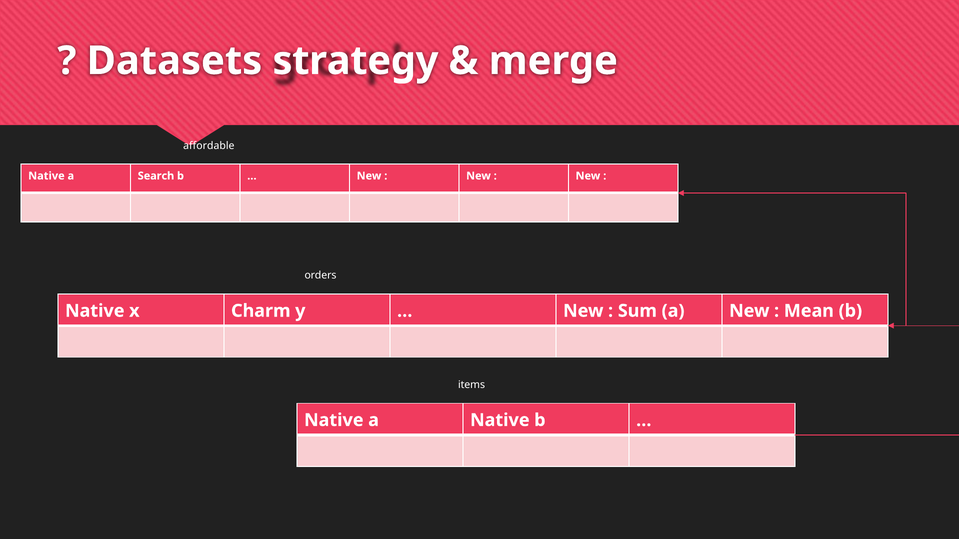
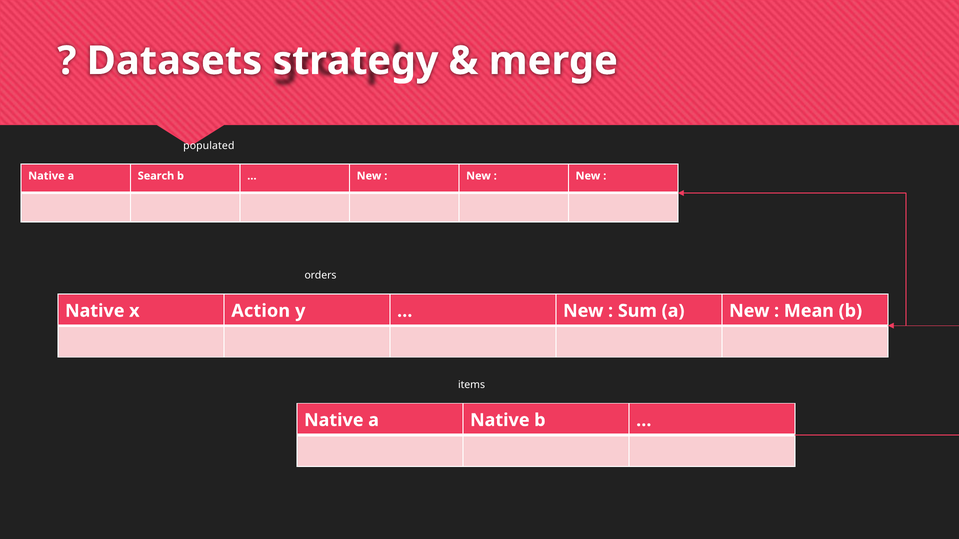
affordable: affordable -> populated
Charm: Charm -> Action
